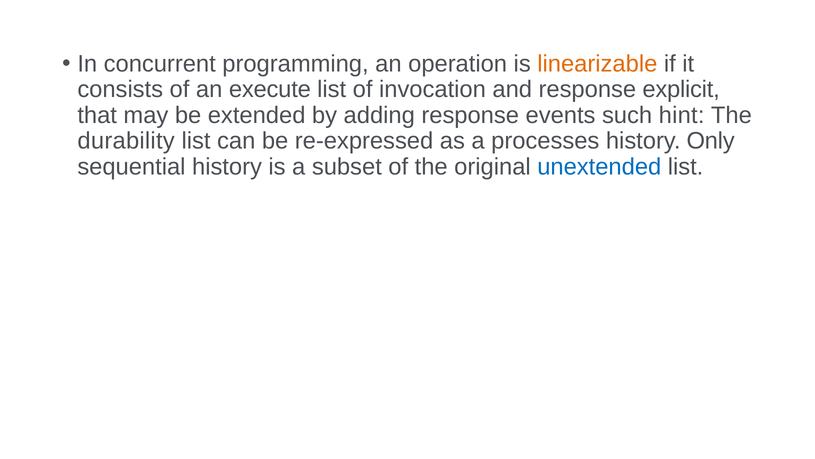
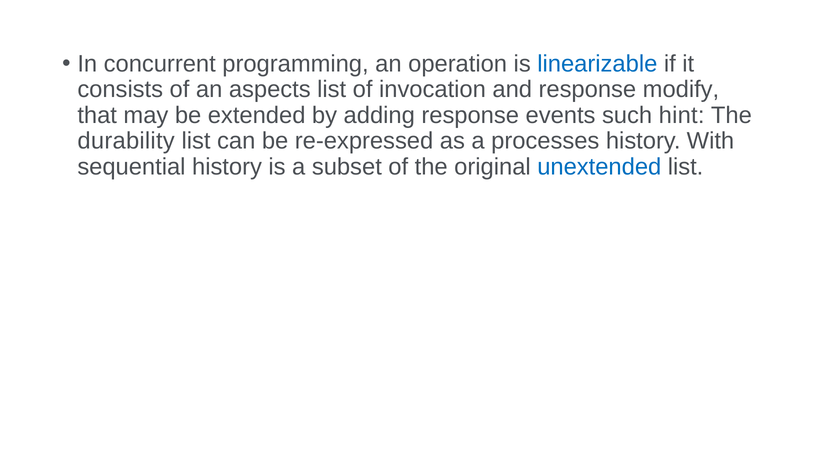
linearizable colour: orange -> blue
execute: execute -> aspects
explicit: explicit -> modify
Only: Only -> With
